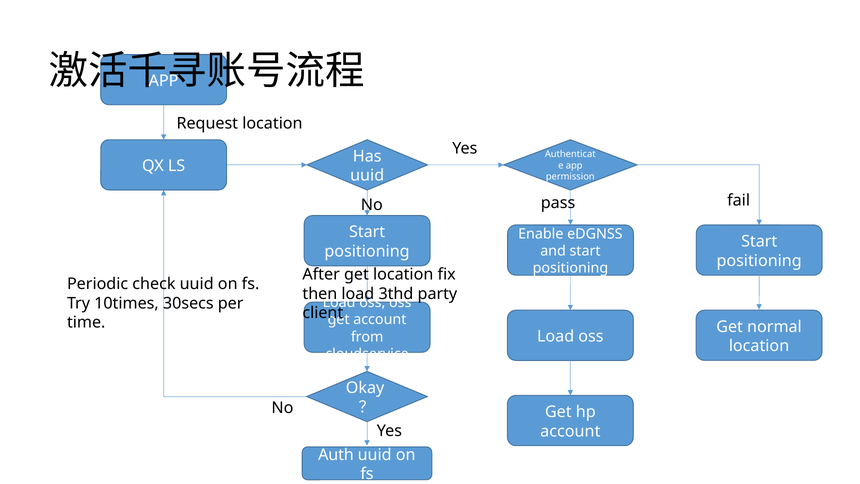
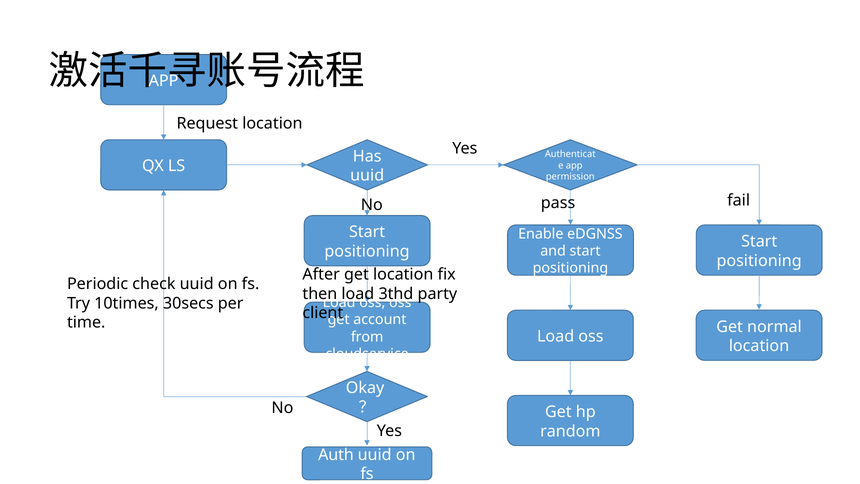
account at (570, 431): account -> random
